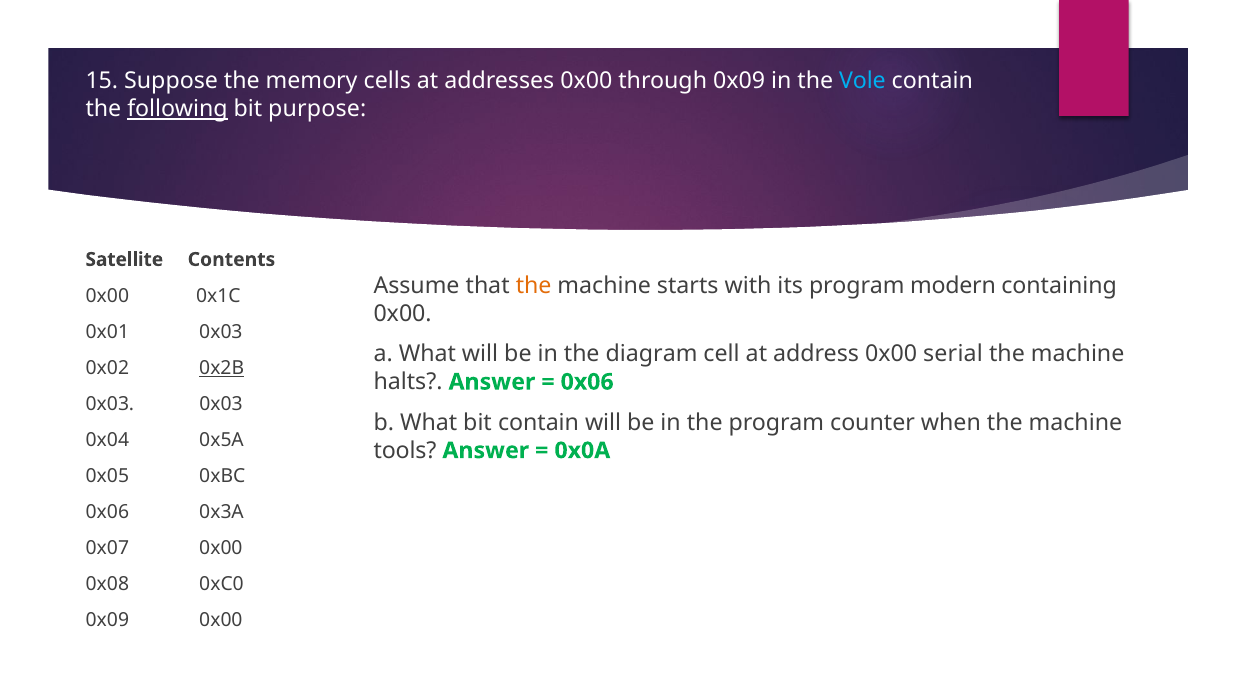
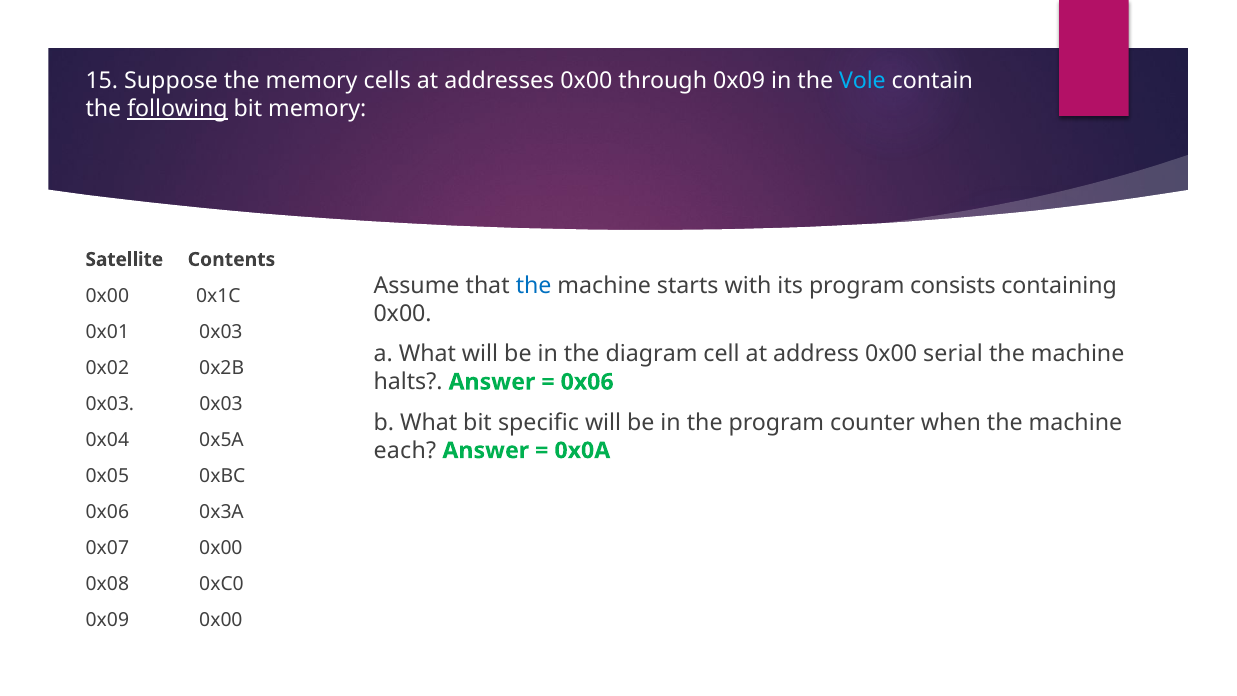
bit purpose: purpose -> memory
the at (534, 285) colour: orange -> blue
modern: modern -> consists
0x2B underline: present -> none
bit contain: contain -> specific
tools: tools -> each
